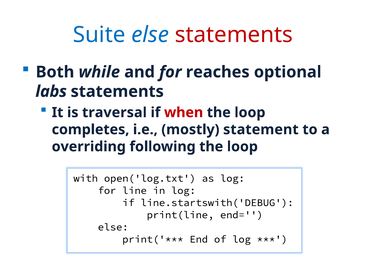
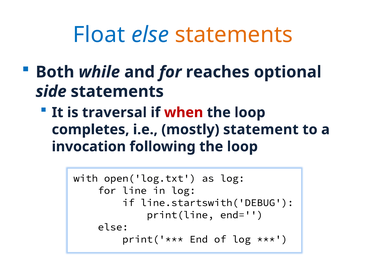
Suite: Suite -> Float
statements at (234, 35) colour: red -> orange
labs: labs -> side
overriding: overriding -> invocation
